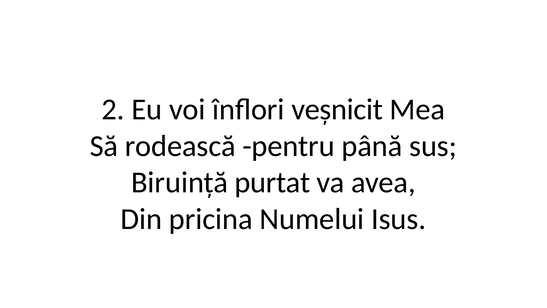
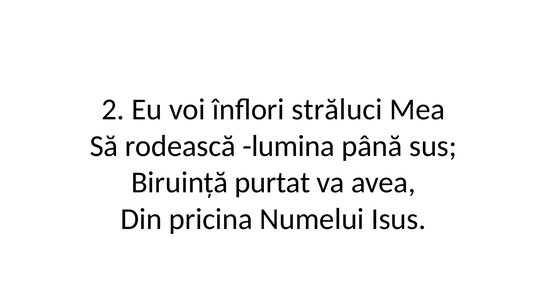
veșnicit: veșnicit -> străluci
pentru: pentru -> lumina
